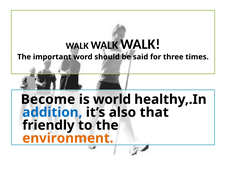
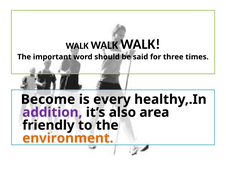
world: world -> every
addition colour: blue -> purple
that: that -> area
